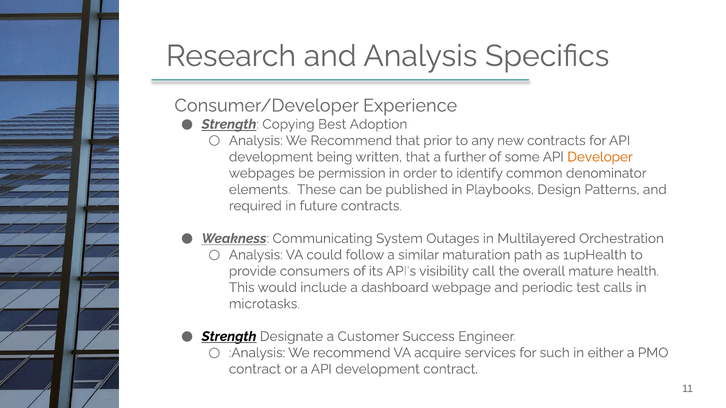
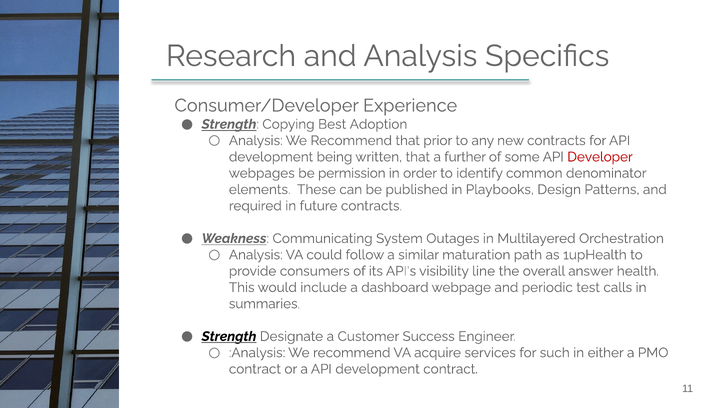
Developer colour: orange -> red
call: call -> line
mature: mature -> answer
microtasks: microtasks -> summaries
